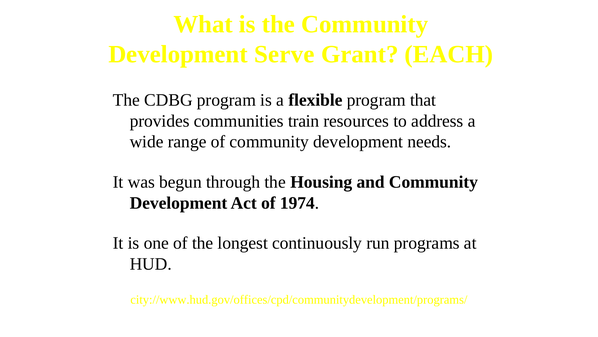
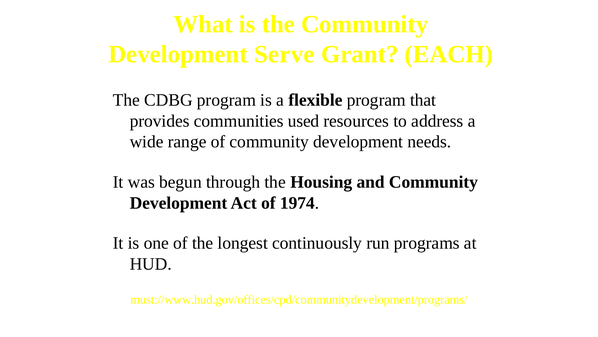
train: train -> used
city://www.hud.gov/offices/cpd/communitydevelopment/programs/: city://www.hud.gov/offices/cpd/communitydevelopment/programs/ -> must://www.hud.gov/offices/cpd/communitydevelopment/programs/
